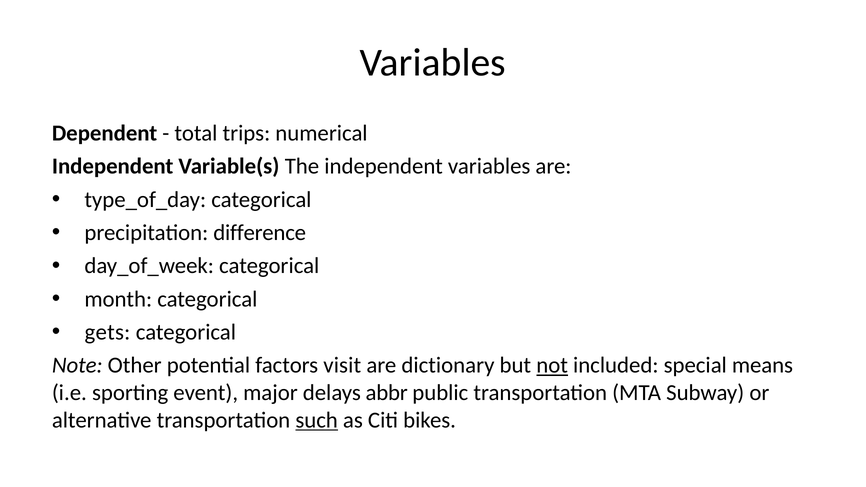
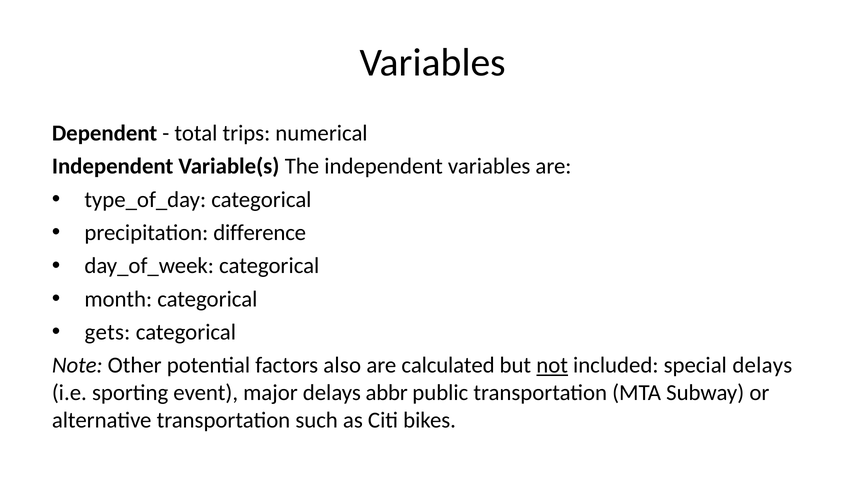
visit: visit -> also
dictionary: dictionary -> calculated
special means: means -> delays
such underline: present -> none
